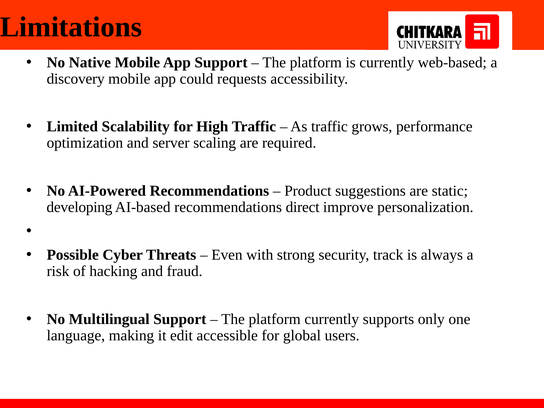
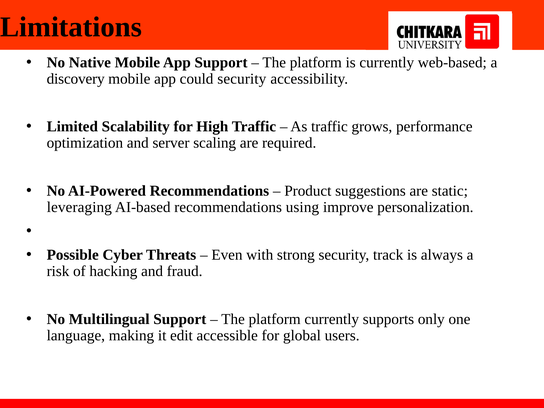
could requests: requests -> security
developing: developing -> leveraging
direct: direct -> using
